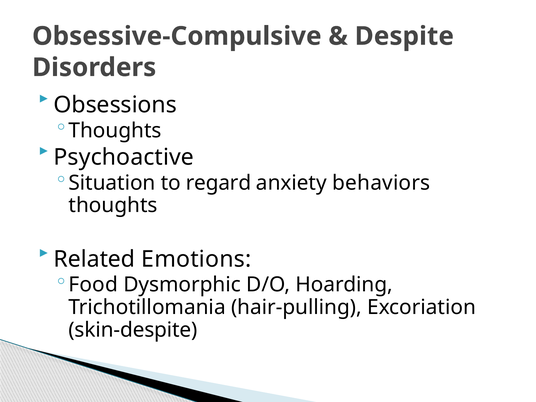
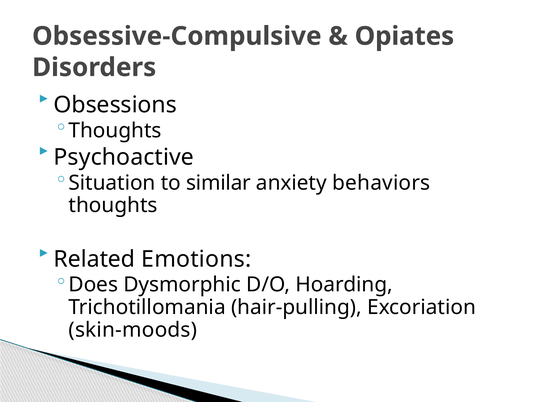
Despite: Despite -> Opiates
regard: regard -> similar
Food: Food -> Does
skin-despite: skin-despite -> skin-moods
